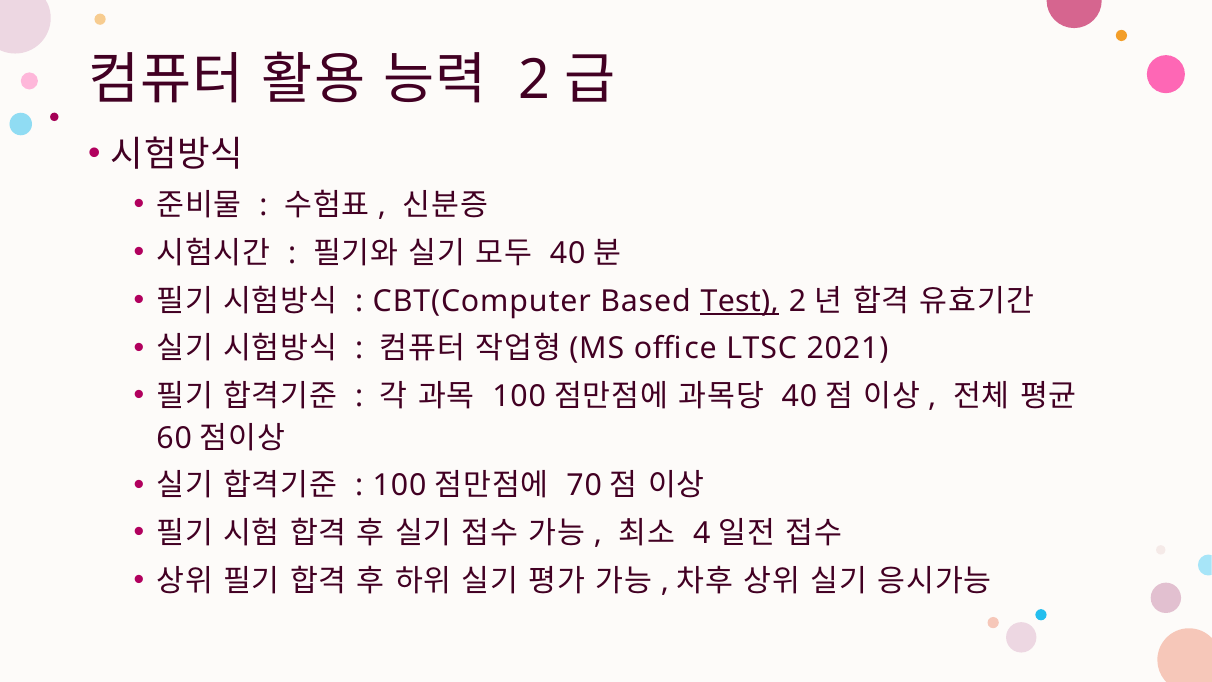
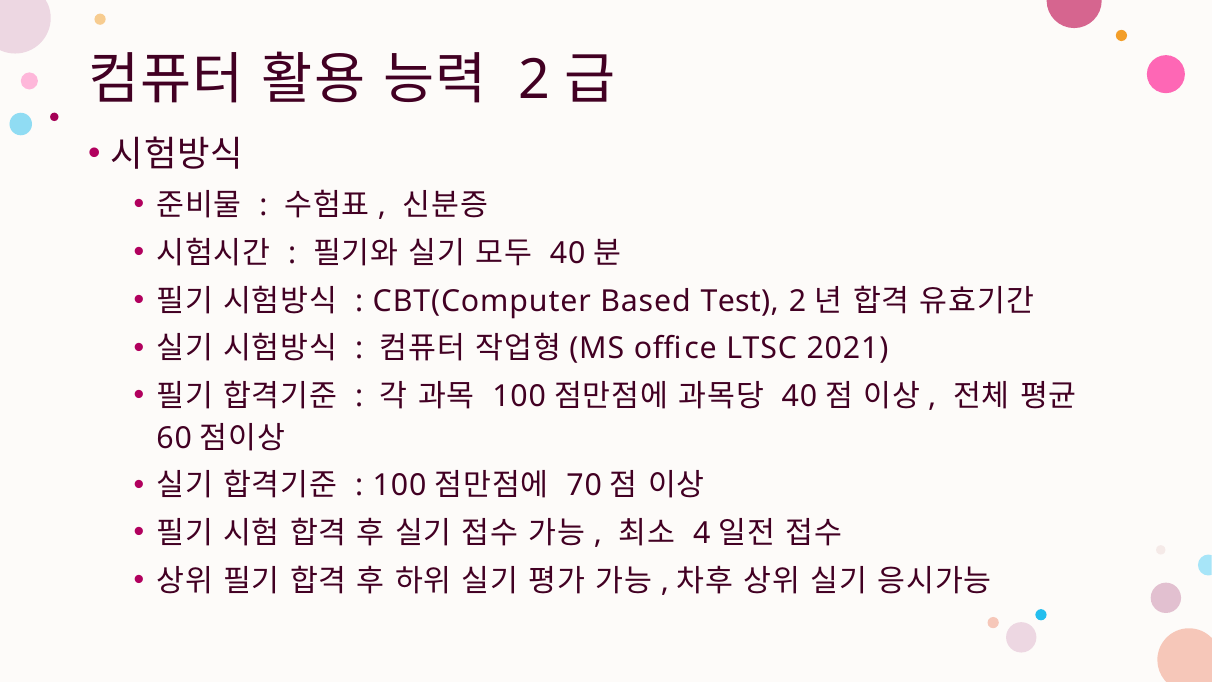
Test underline: present -> none
